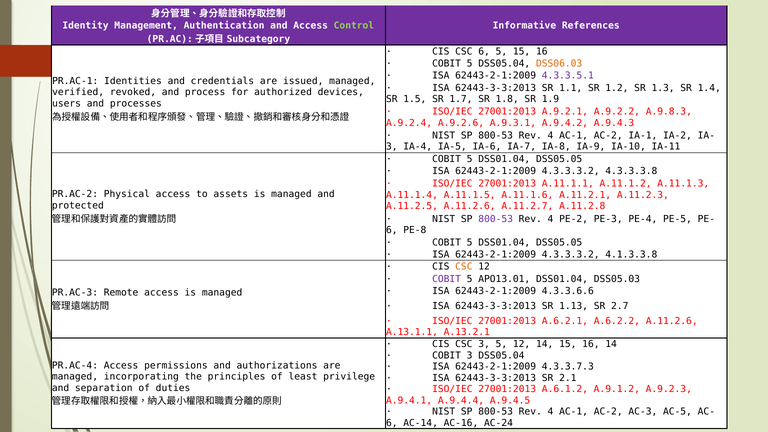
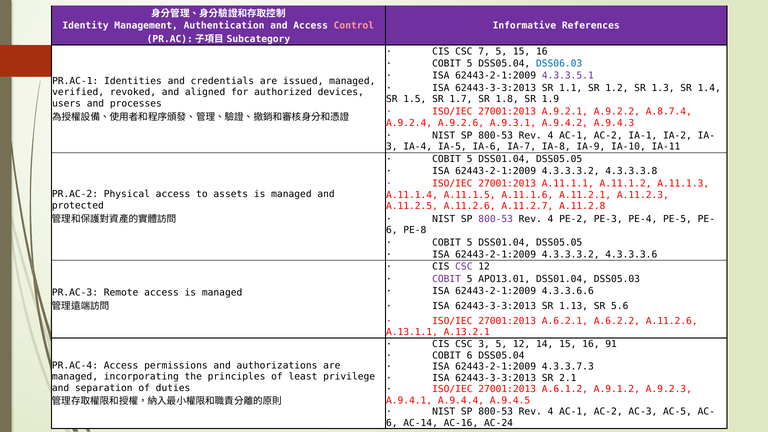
Control colour: light green -> pink
CSC 6: 6 -> 7
DSS06.03 colour: orange -> blue
process: process -> aligned
A.9.8.3: A.9.8.3 -> A.8.7.4
4.1.3.3.8: 4.1.3.3.8 -> 4.3.3.3.6
CSC at (464, 267) colour: orange -> purple
2.7: 2.7 -> 5.6
16 14: 14 -> 91
COBIT 3: 3 -> 6
